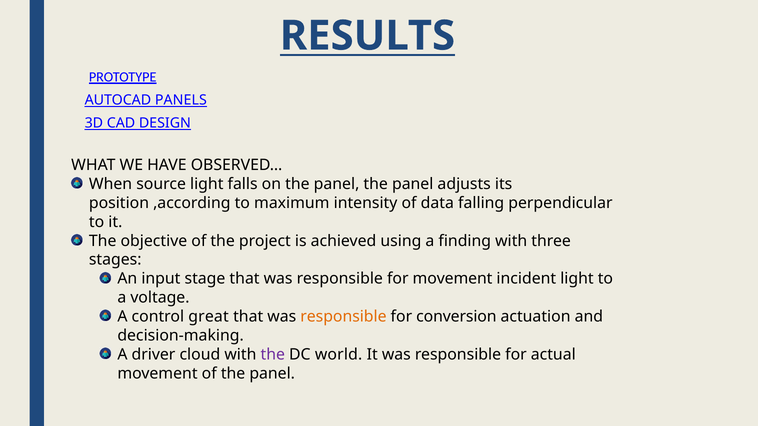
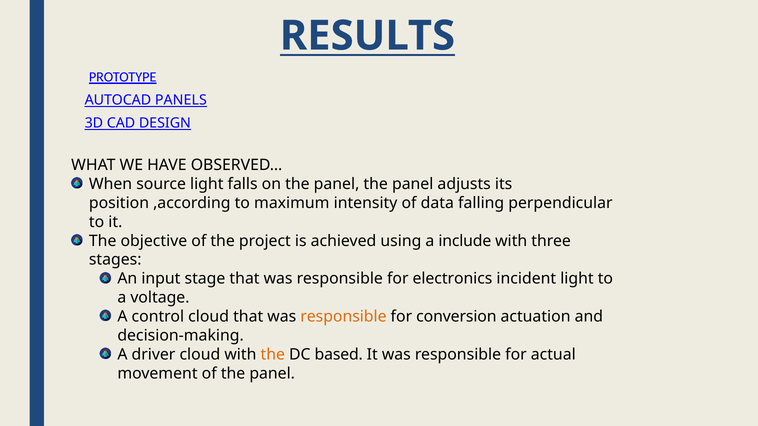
finding: finding -> include
for movement: movement -> electronics
control great: great -> cloud
the at (273, 355) colour: purple -> orange
world: world -> based
